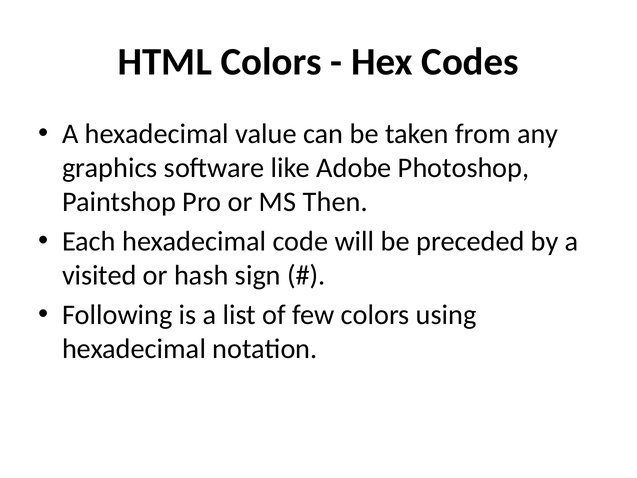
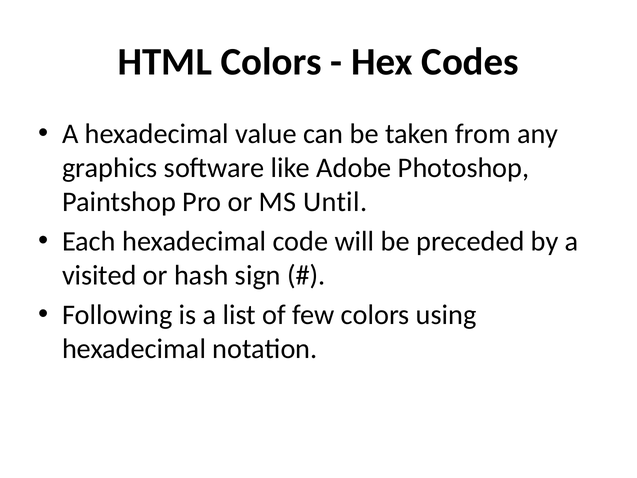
Then: Then -> Until
